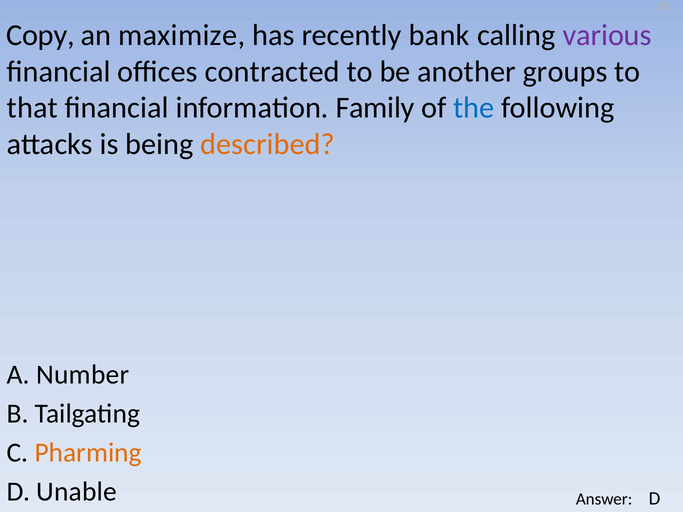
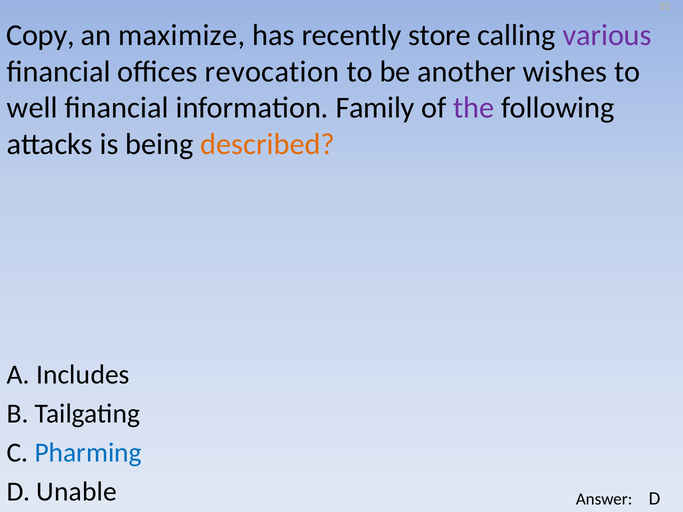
bank: bank -> store
contracted: contracted -> revocation
groups: groups -> wishes
that: that -> well
the colour: blue -> purple
Number: Number -> Includes
Pharming colour: orange -> blue
